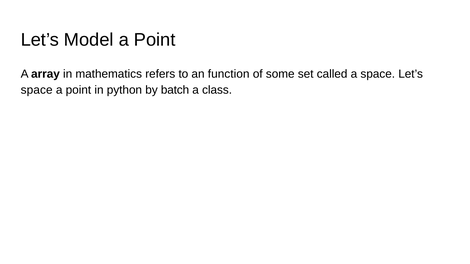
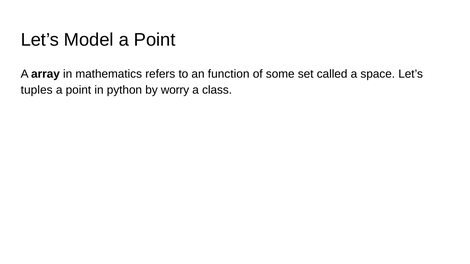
space at (37, 90): space -> tuples
batch: batch -> worry
